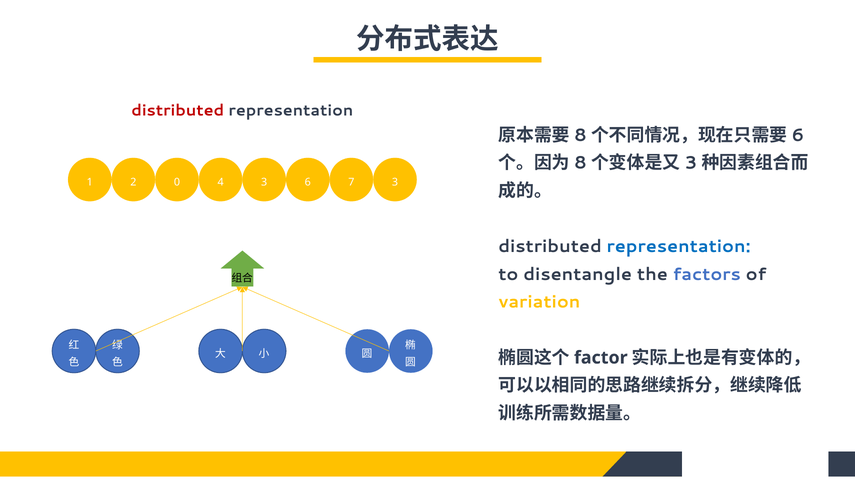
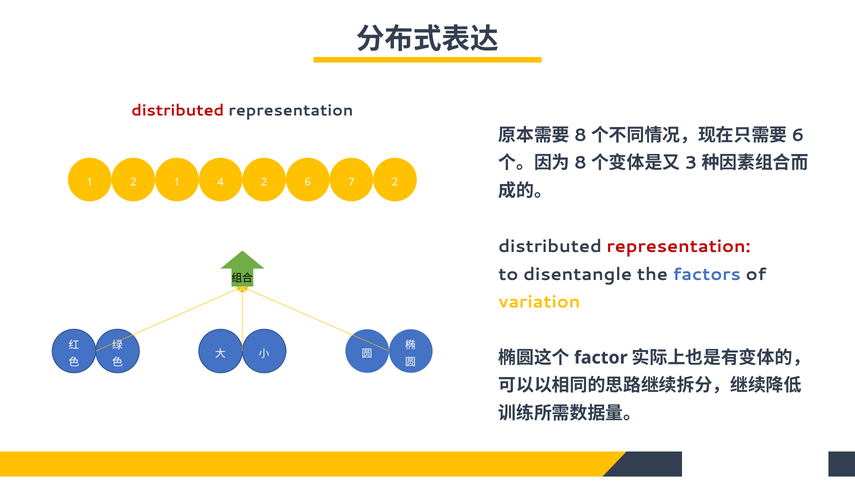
2 0: 0 -> 1
4 3: 3 -> 2
7 3: 3 -> 2
representation at (679, 246) colour: blue -> red
